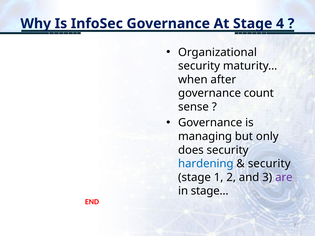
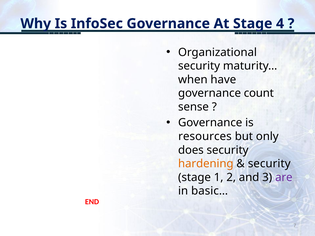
after: after -> have
managing: managing -> resources
hardening colour: blue -> orange
stage…: stage… -> basic…
